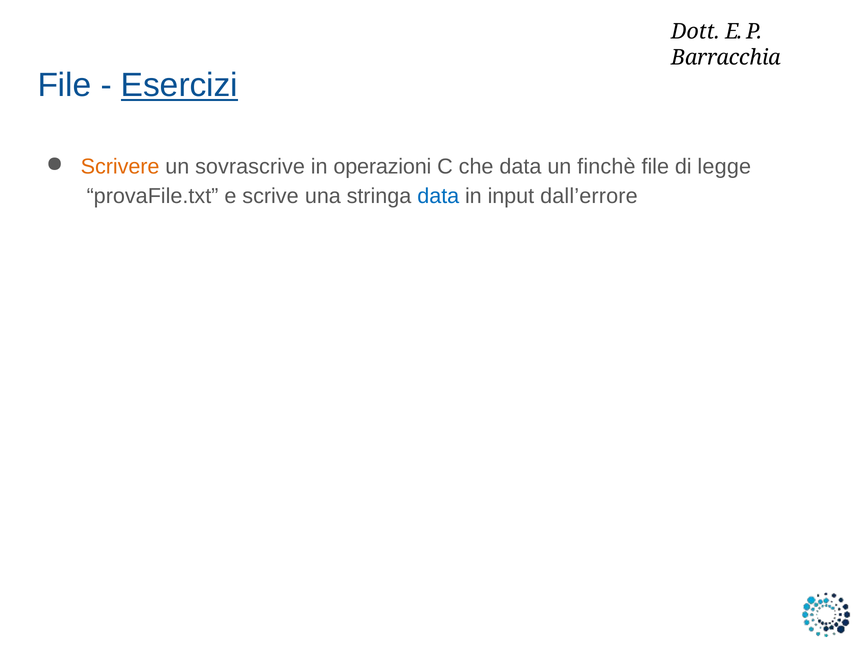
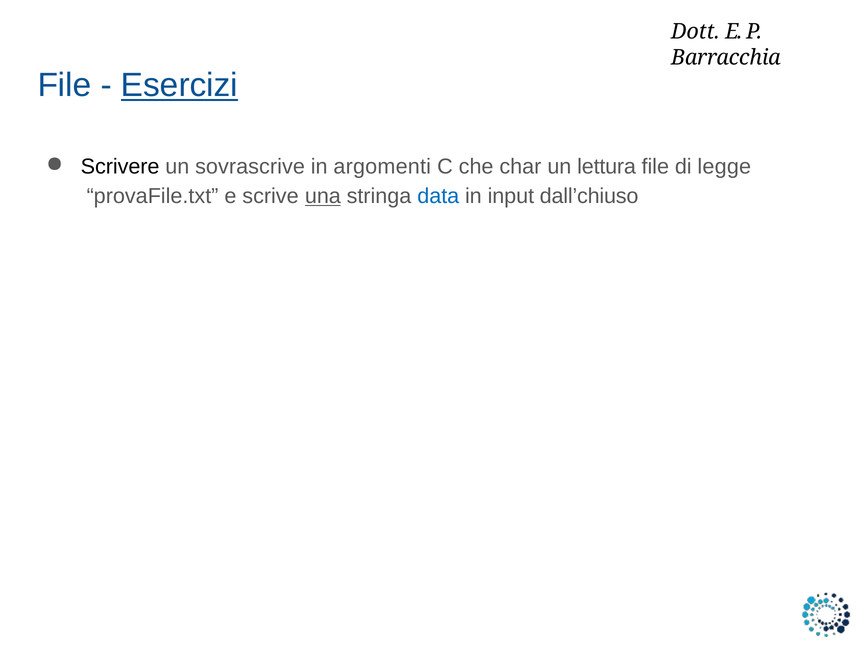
Scrivere colour: orange -> black
operazioni: operazioni -> argomenti
che data: data -> char
finchè: finchè -> lettura
una underline: none -> present
dall’errore: dall’errore -> dall’chiuso
